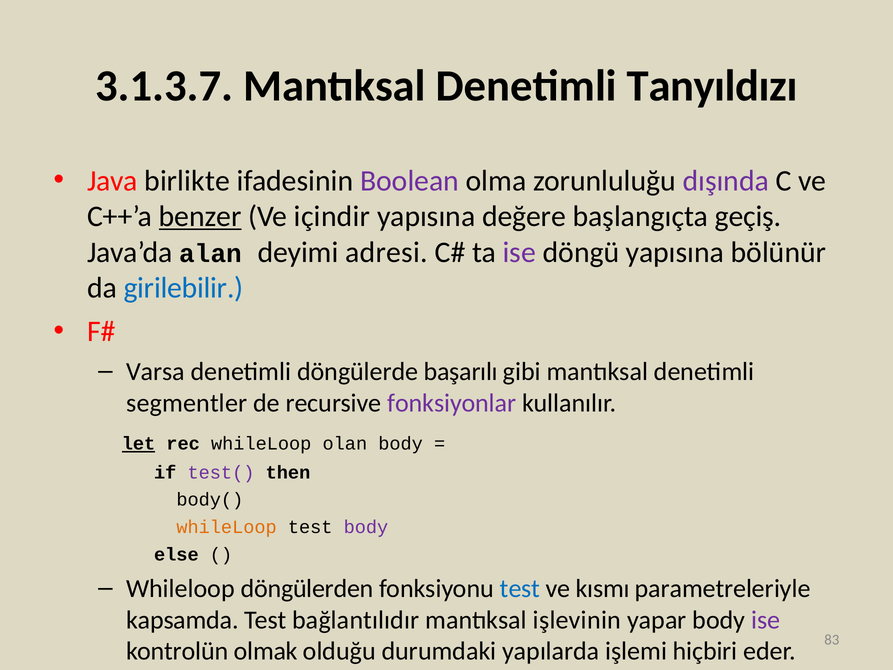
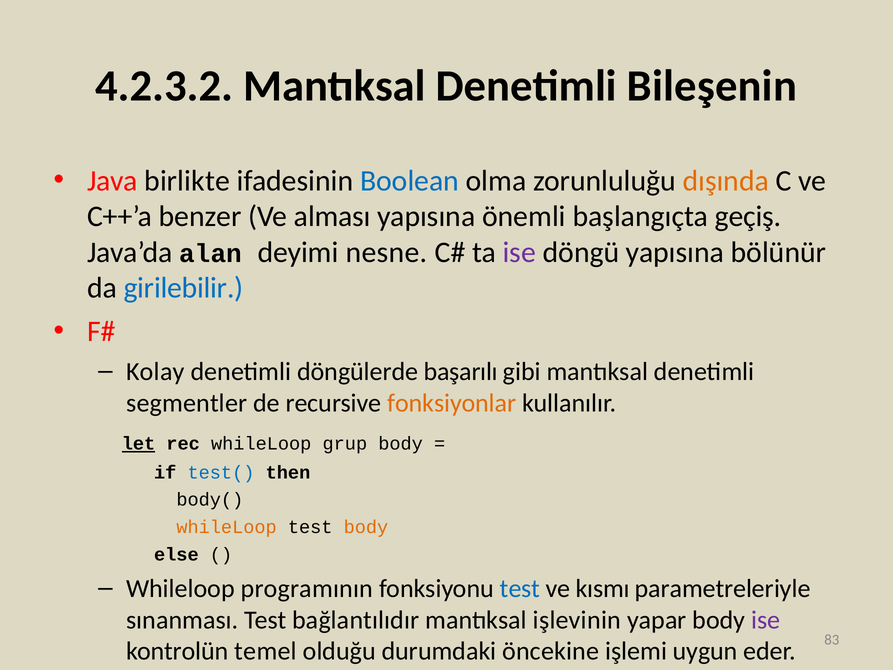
3.1.3.7: 3.1.3.7 -> 4.2.3.2
Tanyıldızı: Tanyıldızı -> Bileşenin
Boolean colour: purple -> blue
dışında colour: purple -> orange
benzer underline: present -> none
içindir: içindir -> alması
değere: değere -> önemli
adresi: adresi -> nesne
Varsa: Varsa -> Kolay
fonksiyonlar colour: purple -> orange
olan: olan -> grup
test( colour: purple -> blue
body at (366, 527) colour: purple -> orange
döngülerden: döngülerden -> programının
kapsamda: kapsamda -> sınanması
olmak: olmak -> temel
yapılarda: yapılarda -> öncekine
hiçbiri: hiçbiri -> uygun
